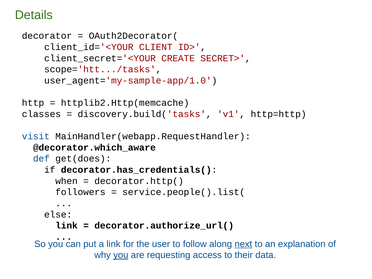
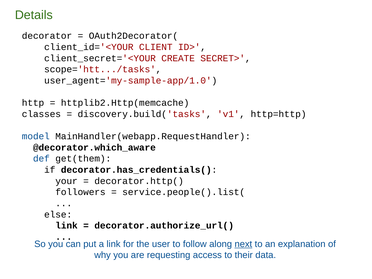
visit: visit -> model
get(does: get(does -> get(them
when: when -> your
you at (121, 255) underline: present -> none
